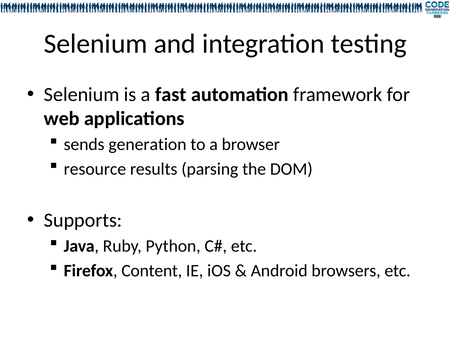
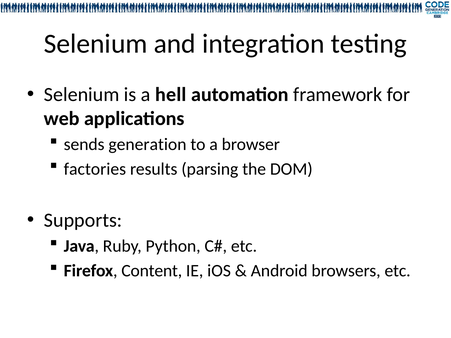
fast: fast -> hell
resource: resource -> factories
